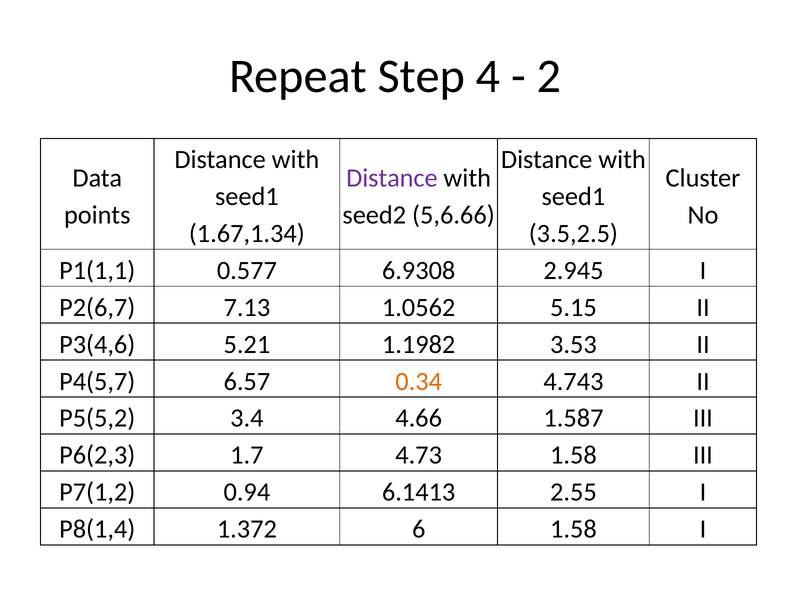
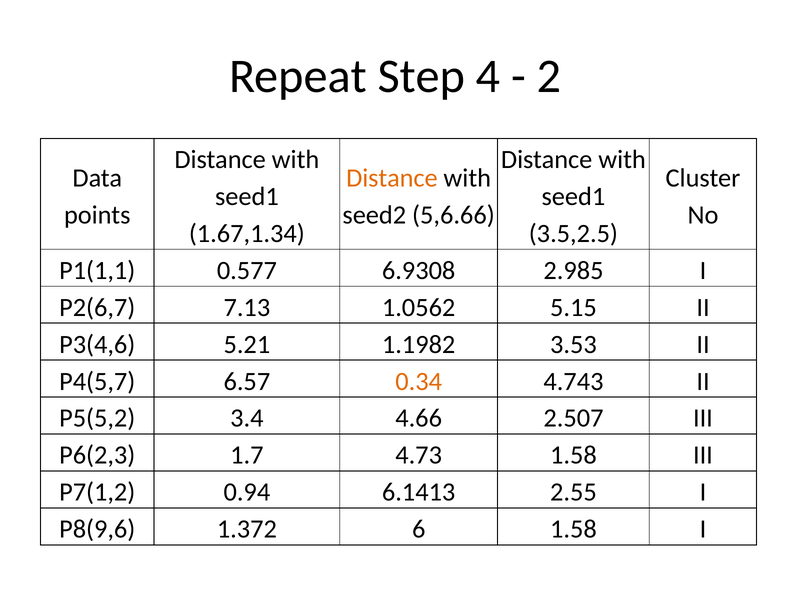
Distance at (392, 178) colour: purple -> orange
2.945: 2.945 -> 2.985
1.587: 1.587 -> 2.507
P8(1,4: P8(1,4 -> P8(9,6
